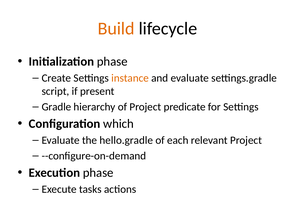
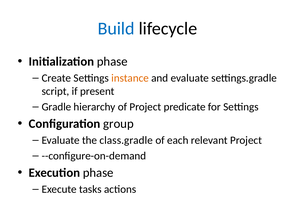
Build colour: orange -> blue
which: which -> group
hello.gradle: hello.gradle -> class.gradle
